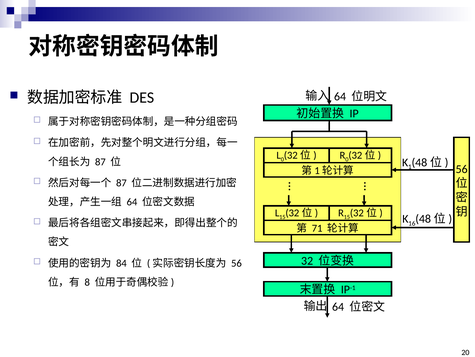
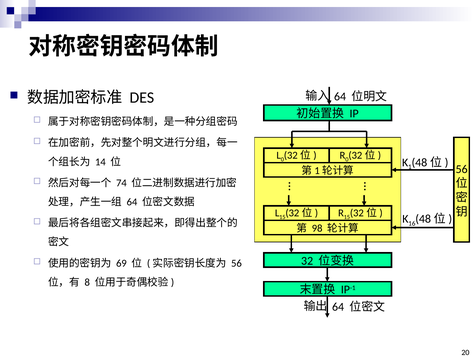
87 at (100, 162): 87 -> 14
87 at (121, 183): 87 -> 74
71: 71 -> 98
84: 84 -> 69
